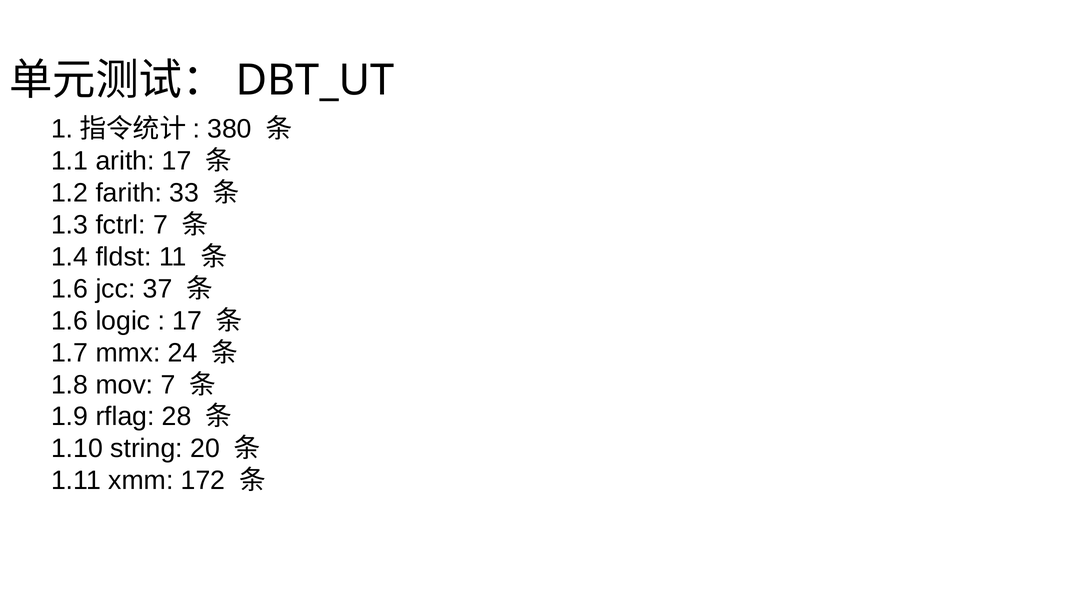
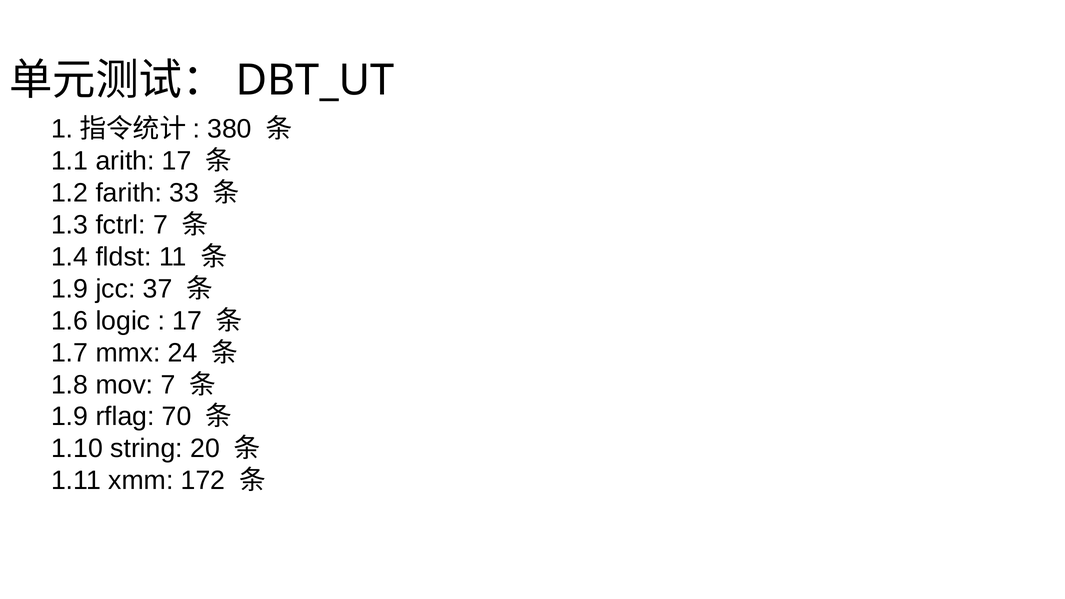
1.6 at (70, 289): 1.6 -> 1.9
28: 28 -> 70
